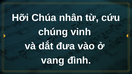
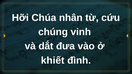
vang: vang -> khiết
